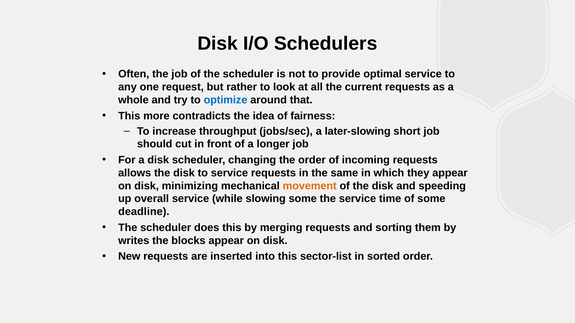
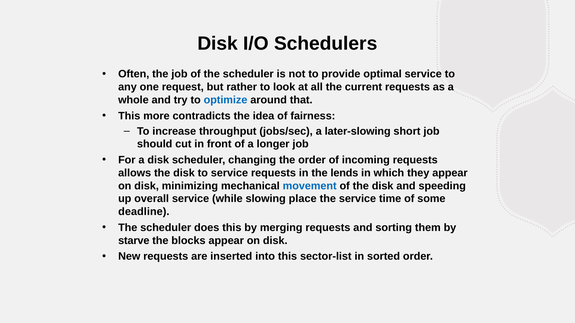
same: same -> lends
movement colour: orange -> blue
slowing some: some -> place
writes: writes -> starve
